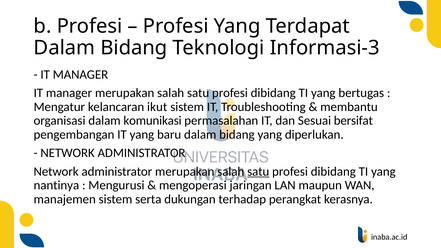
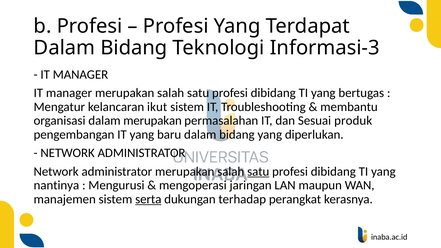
dalam komunikasi: komunikasi -> merupakan
bersifat: bersifat -> produk
serta underline: none -> present
